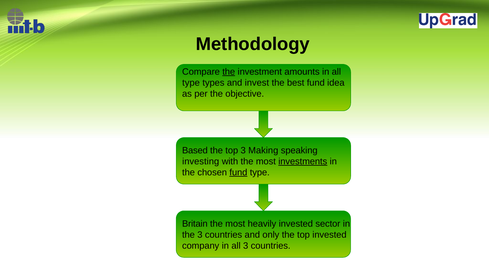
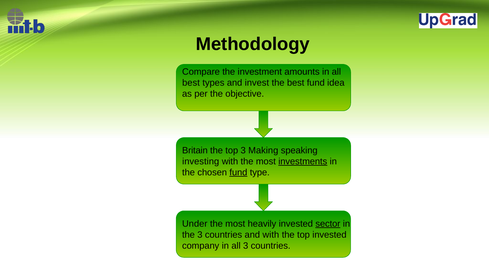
the at (229, 72) underline: present -> none
type at (191, 83): type -> best
Based: Based -> Britain
Britain: Britain -> Under
sector underline: none -> present
and only: only -> with
